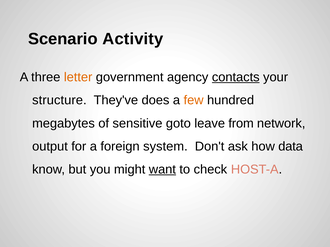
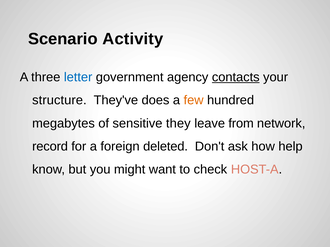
letter colour: orange -> blue
goto: goto -> they
output: output -> record
system: system -> deleted
data: data -> help
want underline: present -> none
